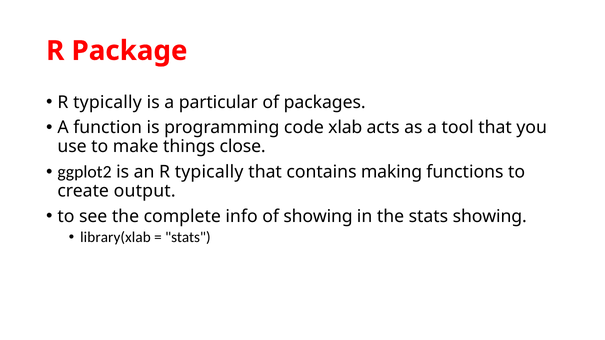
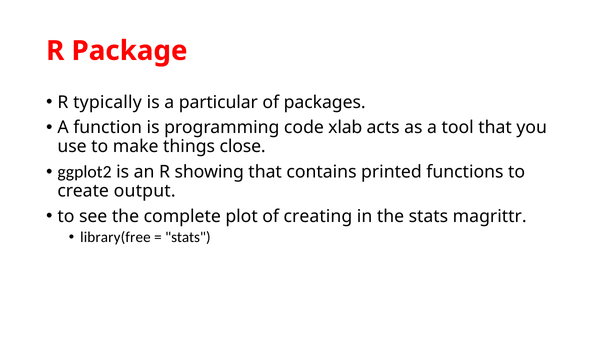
an R typically: typically -> showing
making: making -> printed
info: info -> plot
of showing: showing -> creating
stats showing: showing -> magrittr
library(xlab: library(xlab -> library(free
